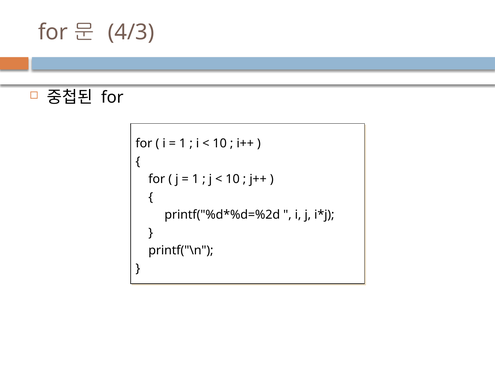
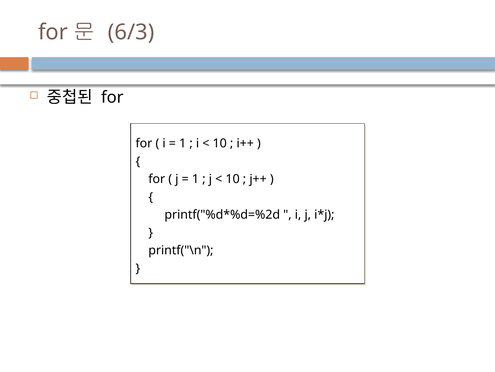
4/3: 4/3 -> 6/3
